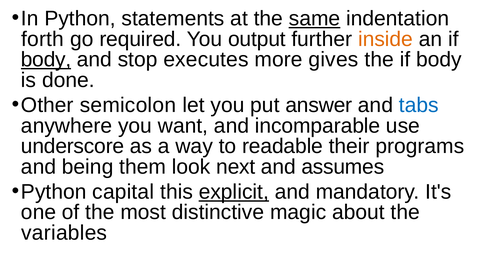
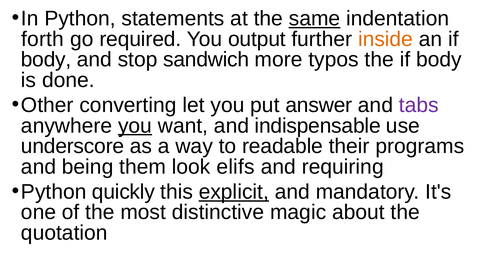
body at (46, 59) underline: present -> none
executes: executes -> sandwich
gives: gives -> typos
semicolon: semicolon -> converting
tabs colour: blue -> purple
you at (135, 125) underline: none -> present
incomparable: incomparable -> indispensable
next: next -> elifs
assumes: assumes -> requiring
capital: capital -> quickly
variables: variables -> quotation
